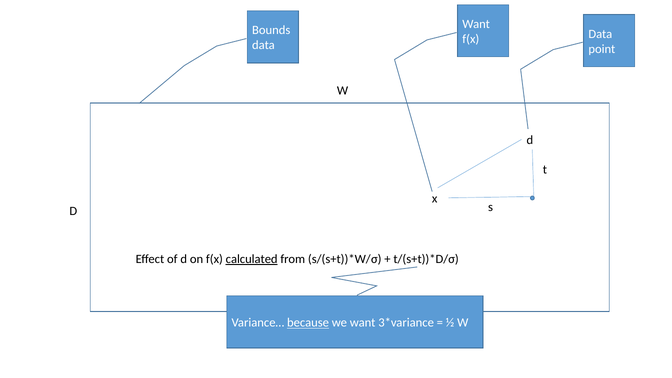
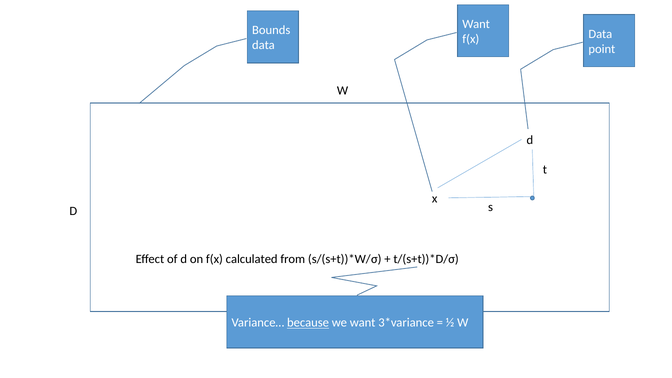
calculated underline: present -> none
